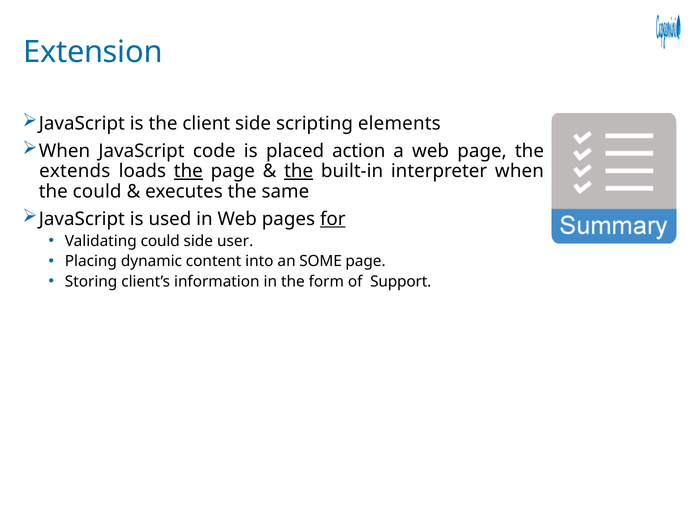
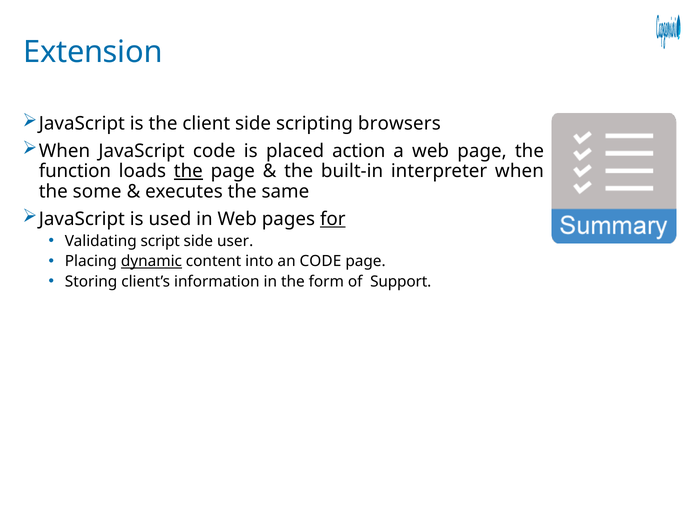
elements: elements -> browsers
extends: extends -> function
the at (299, 171) underline: present -> none
the could: could -> some
Validating could: could -> script
dynamic underline: none -> present
an SOME: SOME -> CODE
